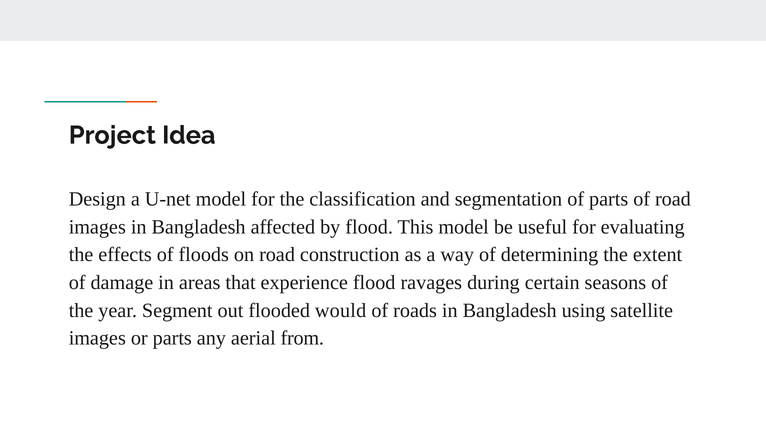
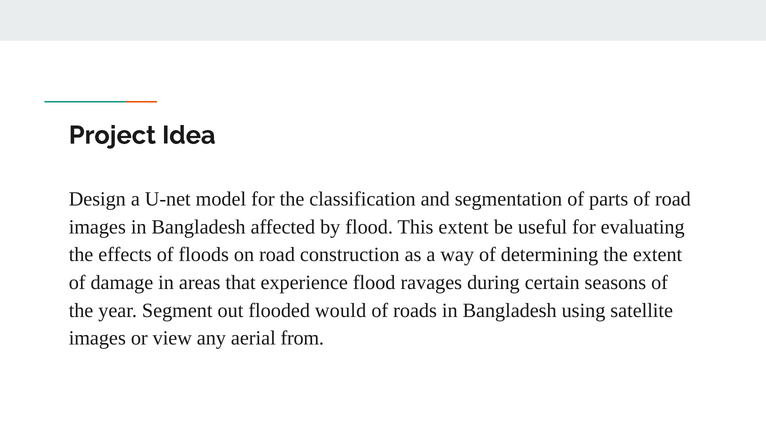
This model: model -> extent
or parts: parts -> view
